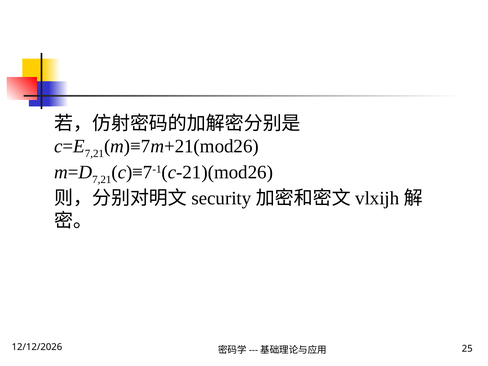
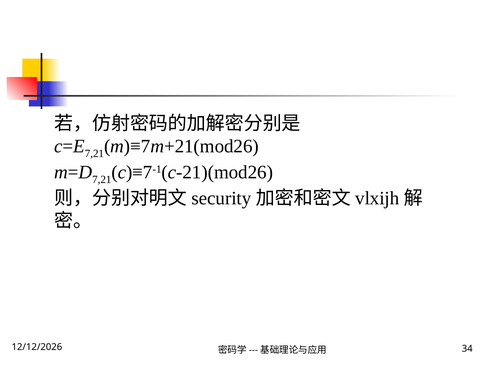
25: 25 -> 34
